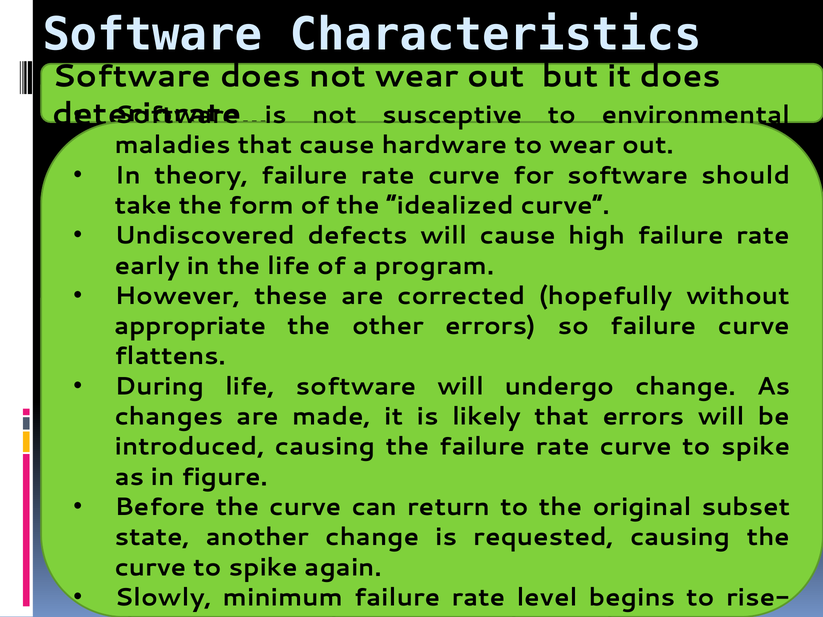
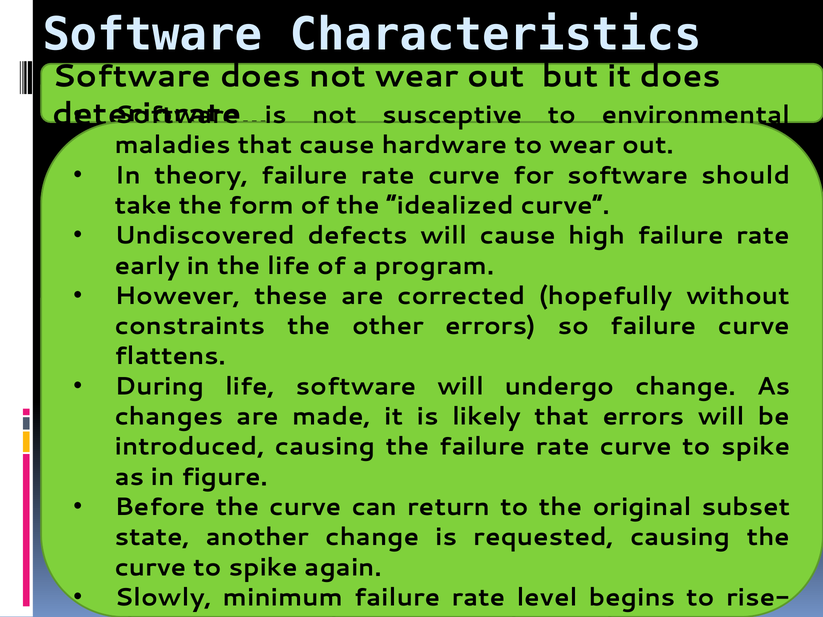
appropriate: appropriate -> constraints
